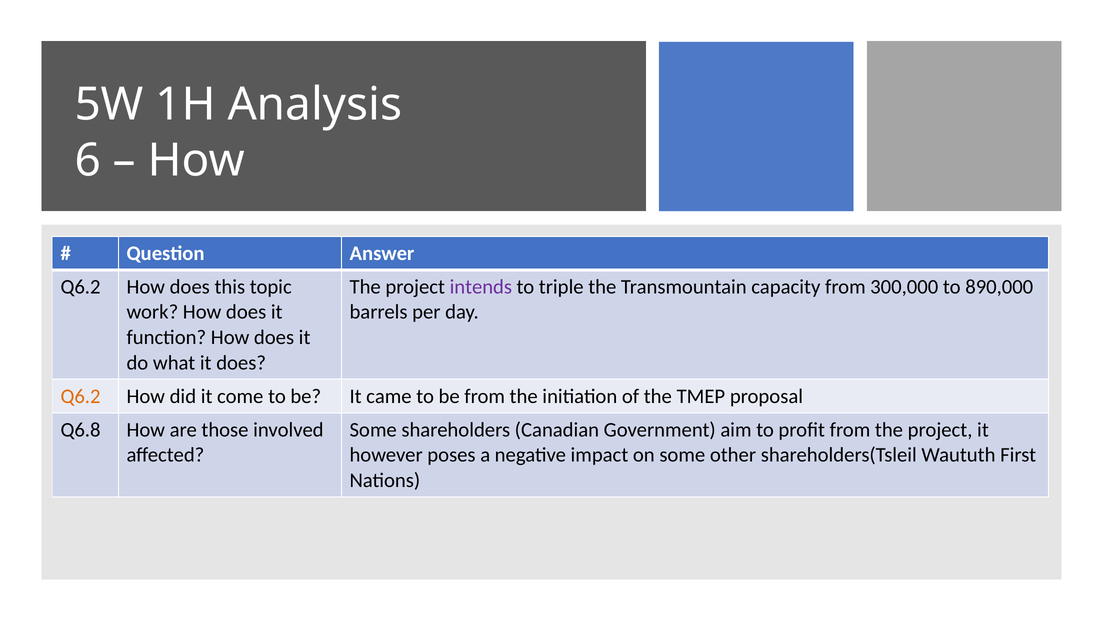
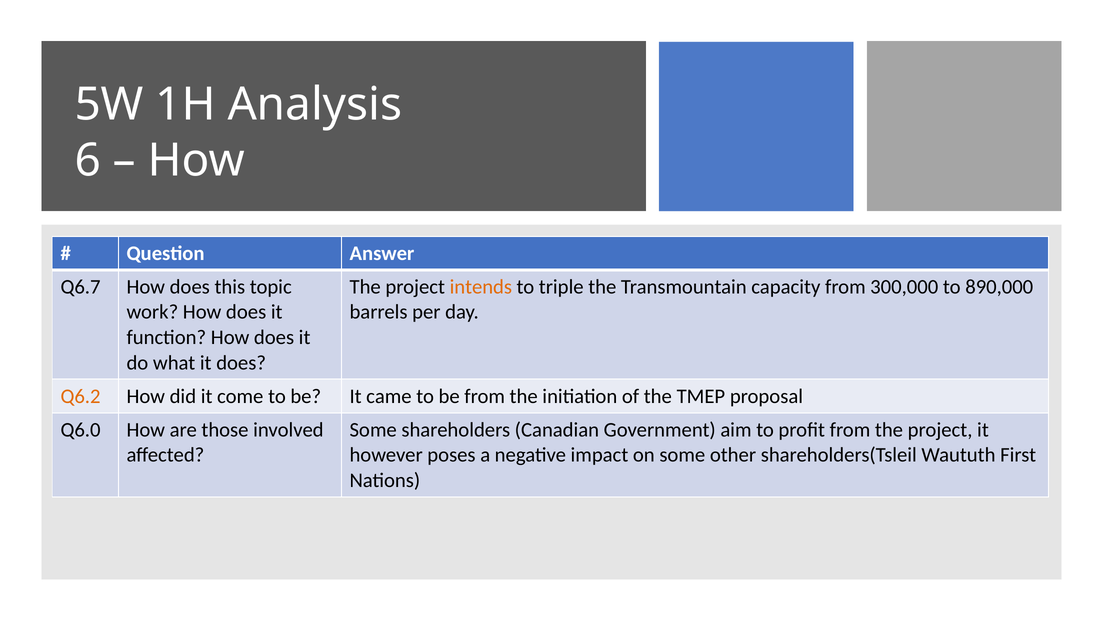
Q6.2 at (81, 287): Q6.2 -> Q6.7
intends colour: purple -> orange
Q6.8: Q6.8 -> Q6.0
